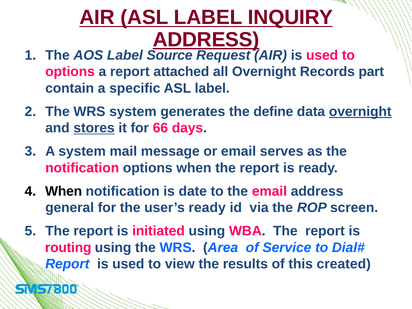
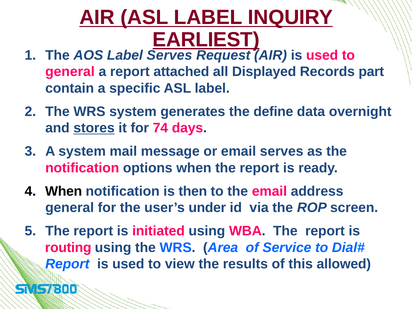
ADDRESS at (206, 40): ADDRESS -> EARLIEST
Label Source: Source -> Serves
options at (70, 72): options -> general
all Overnight: Overnight -> Displayed
overnight at (360, 112) underline: present -> none
66: 66 -> 74
date: date -> then
user’s ready: ready -> under
created: created -> allowed
